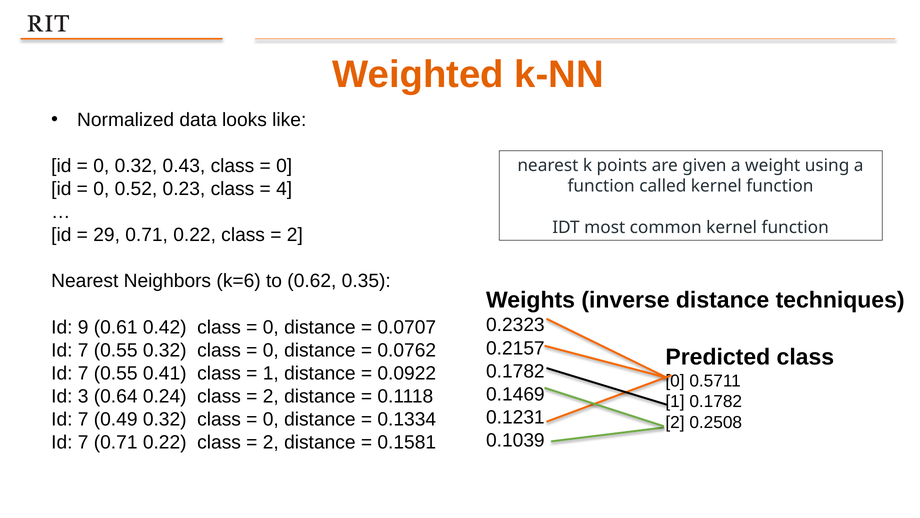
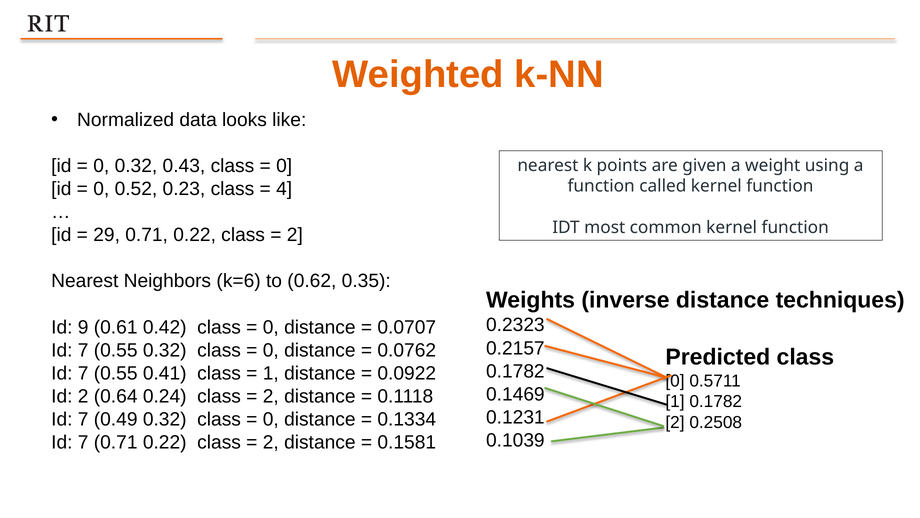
Id 3: 3 -> 2
